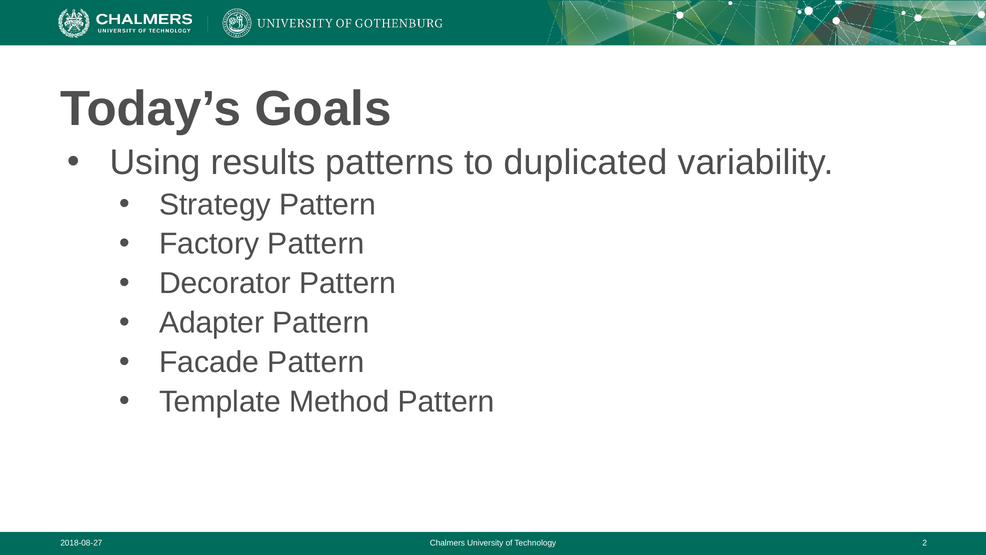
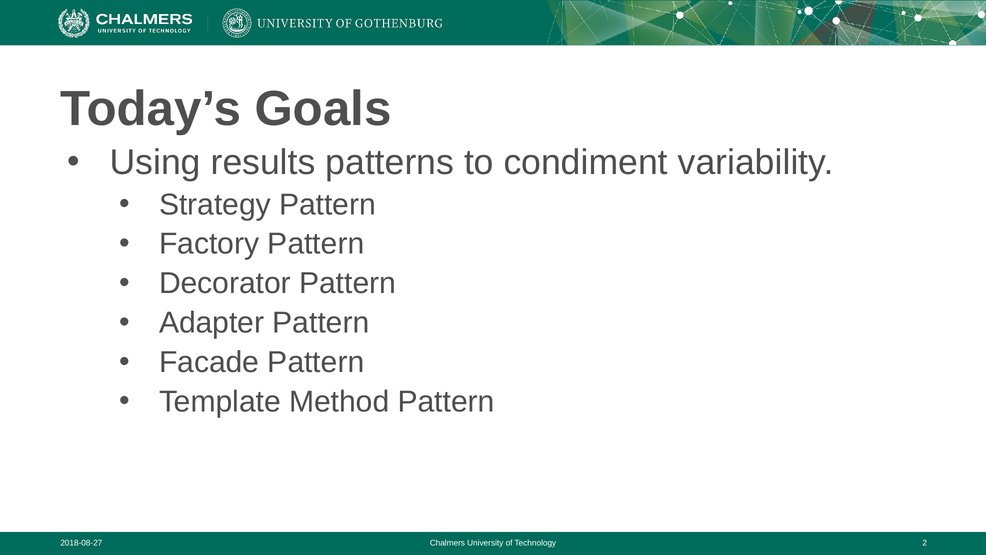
duplicated: duplicated -> condiment
